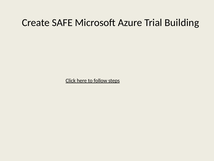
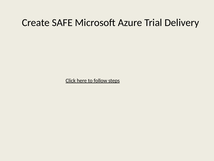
Building: Building -> Delivery
